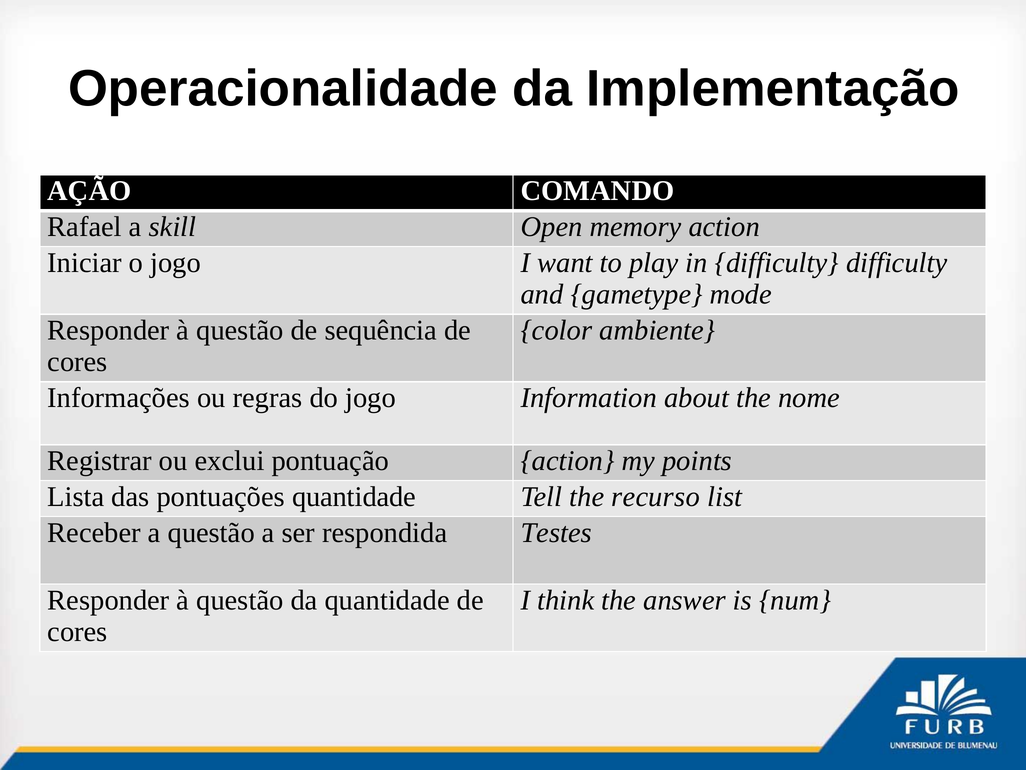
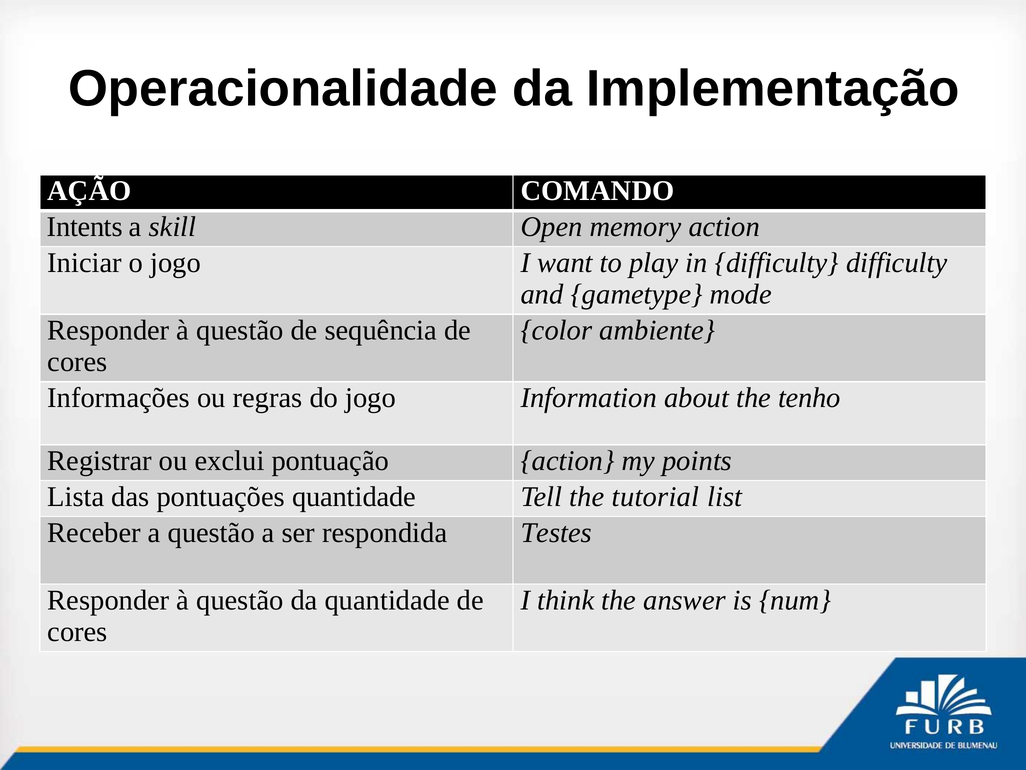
Rafael: Rafael -> Intents
nome: nome -> tenho
recurso: recurso -> tutorial
